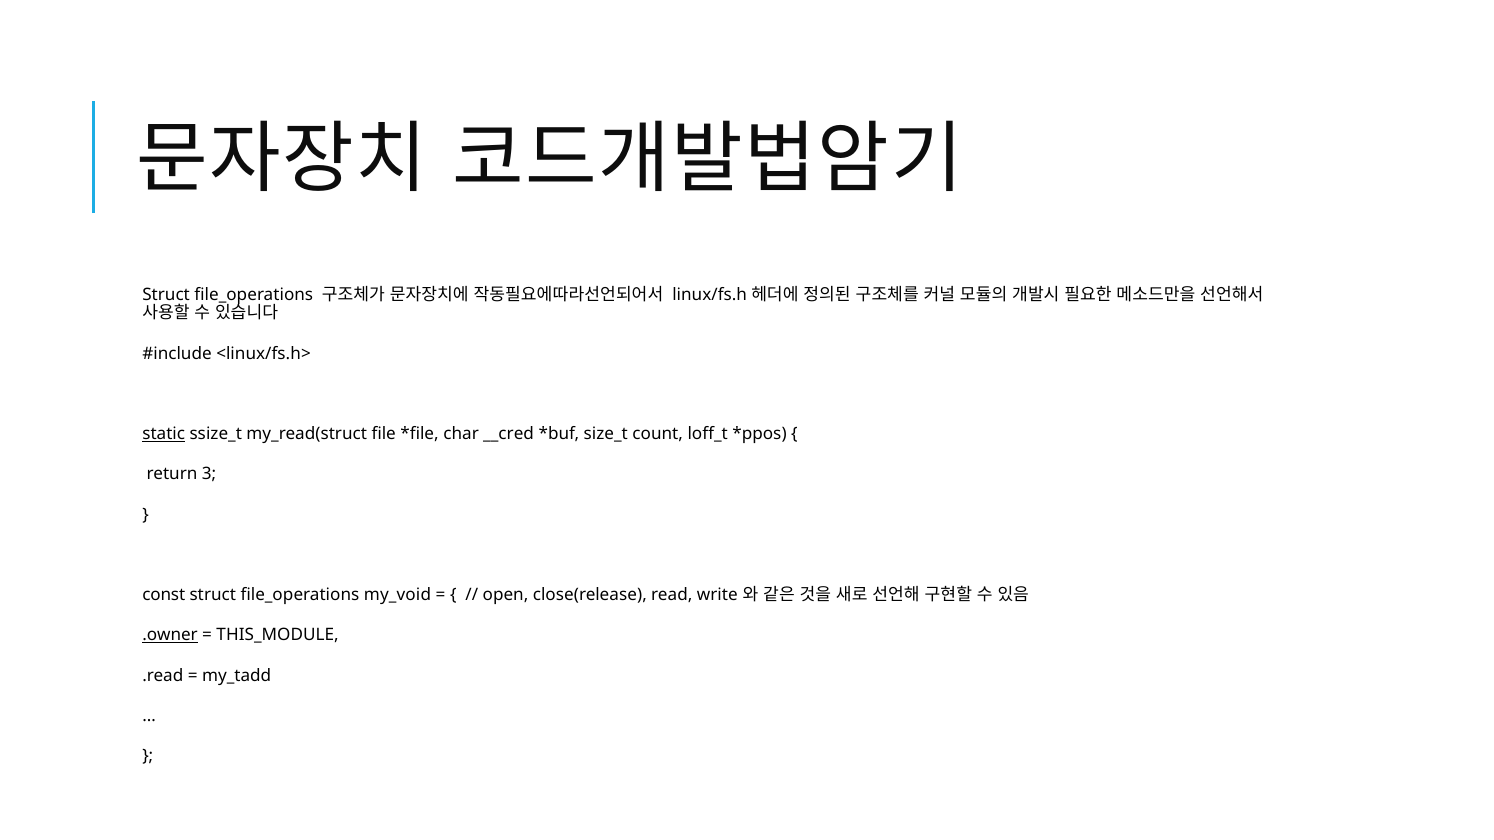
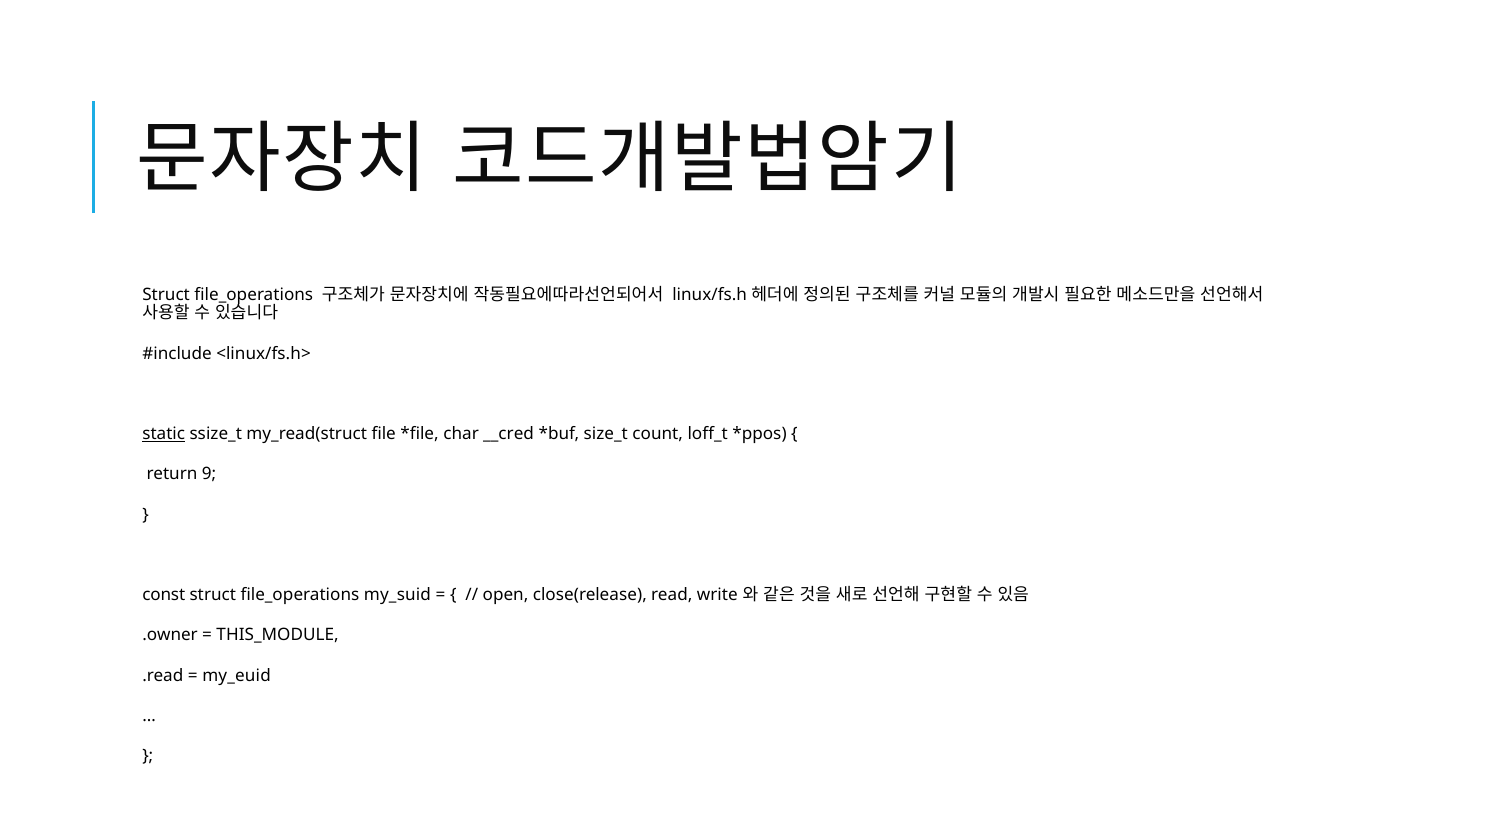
3: 3 -> 9
my_void: my_void -> my_suid
.owner underline: present -> none
my_tadd: my_tadd -> my_euid
